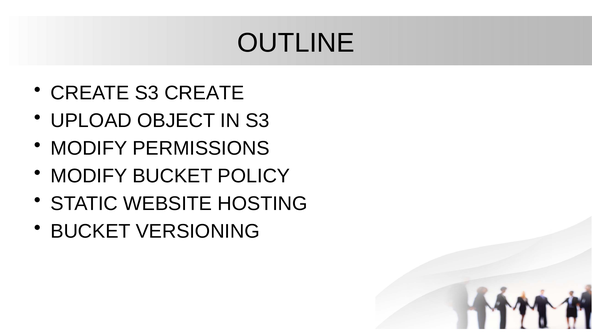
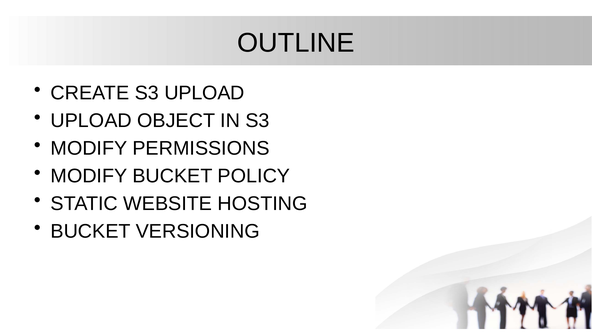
S3 CREATE: CREATE -> UPLOAD
